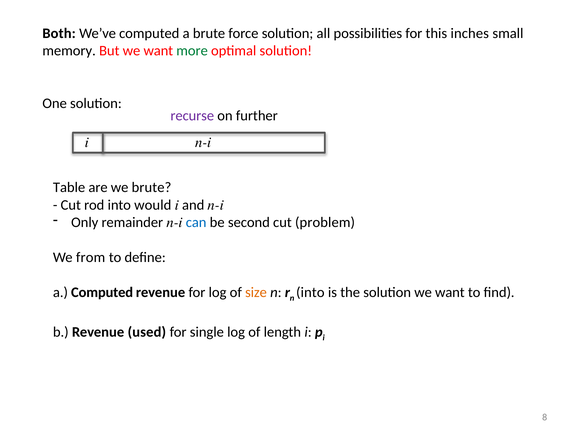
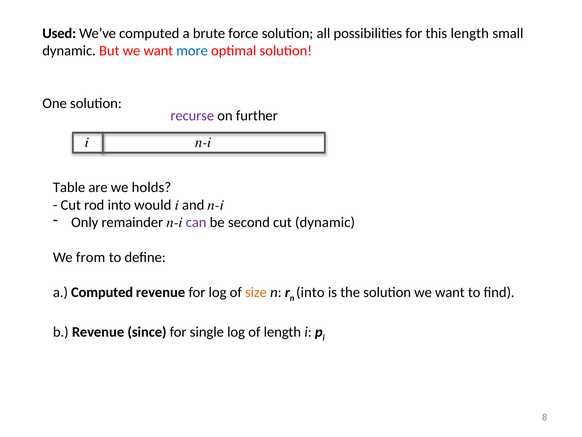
Both: Both -> Used
this inches: inches -> length
memory at (69, 51): memory -> dynamic
more colour: green -> blue
we brute: brute -> holds
can colour: blue -> purple
cut problem: problem -> dynamic
used: used -> since
